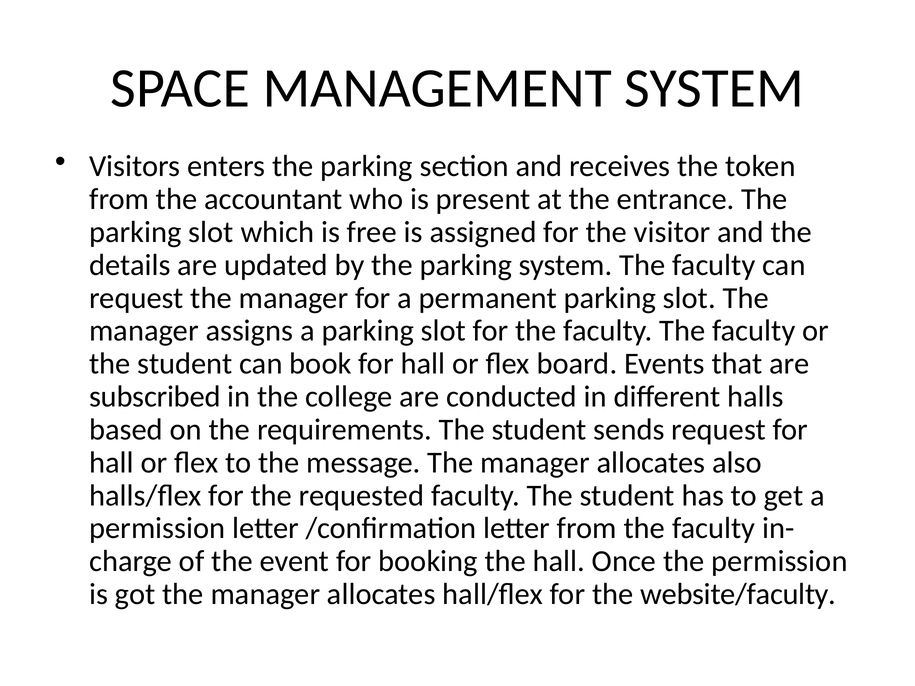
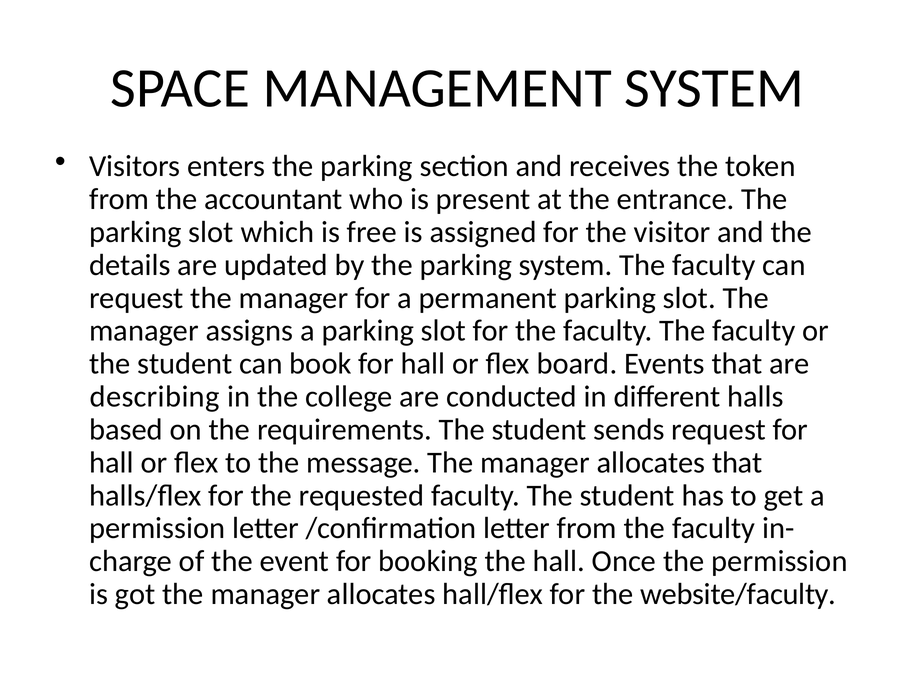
subscribed: subscribed -> describing
allocates also: also -> that
